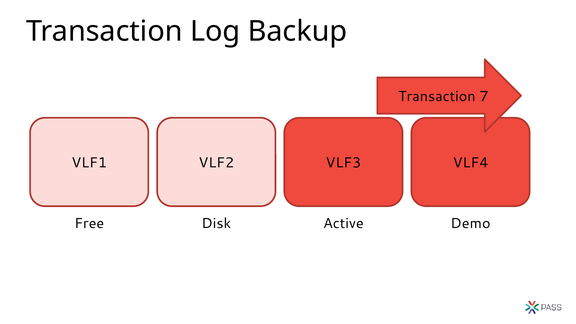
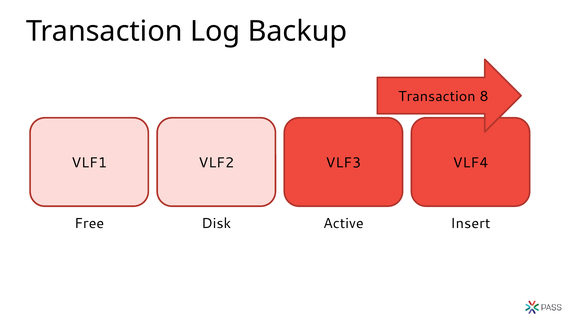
7: 7 -> 8
Demo: Demo -> Insert
